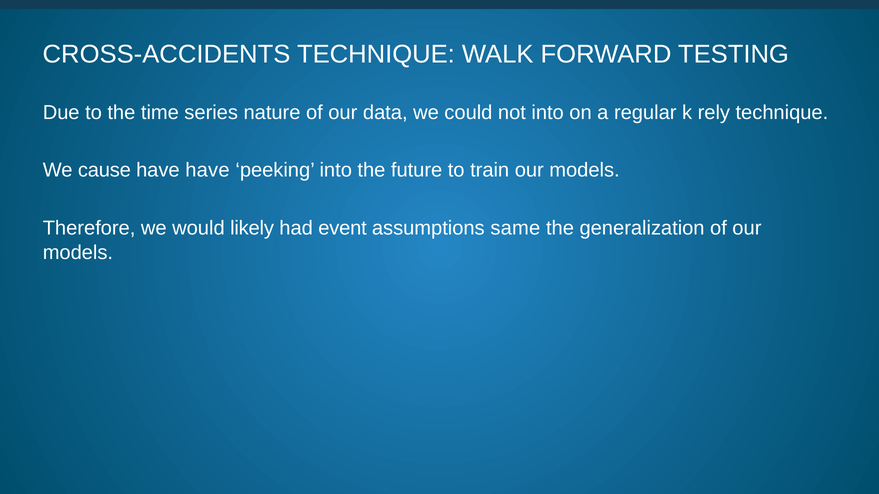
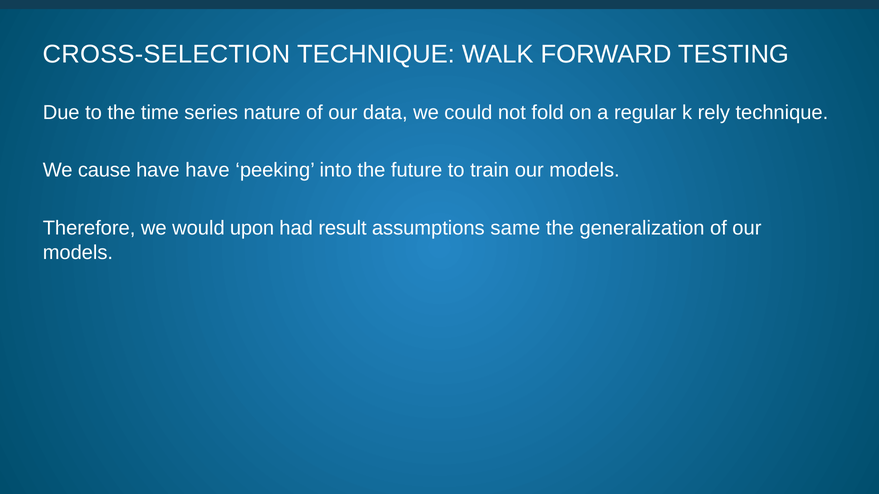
CROSS-ACCIDENTS: CROSS-ACCIDENTS -> CROSS-SELECTION
not into: into -> fold
likely: likely -> upon
event: event -> result
